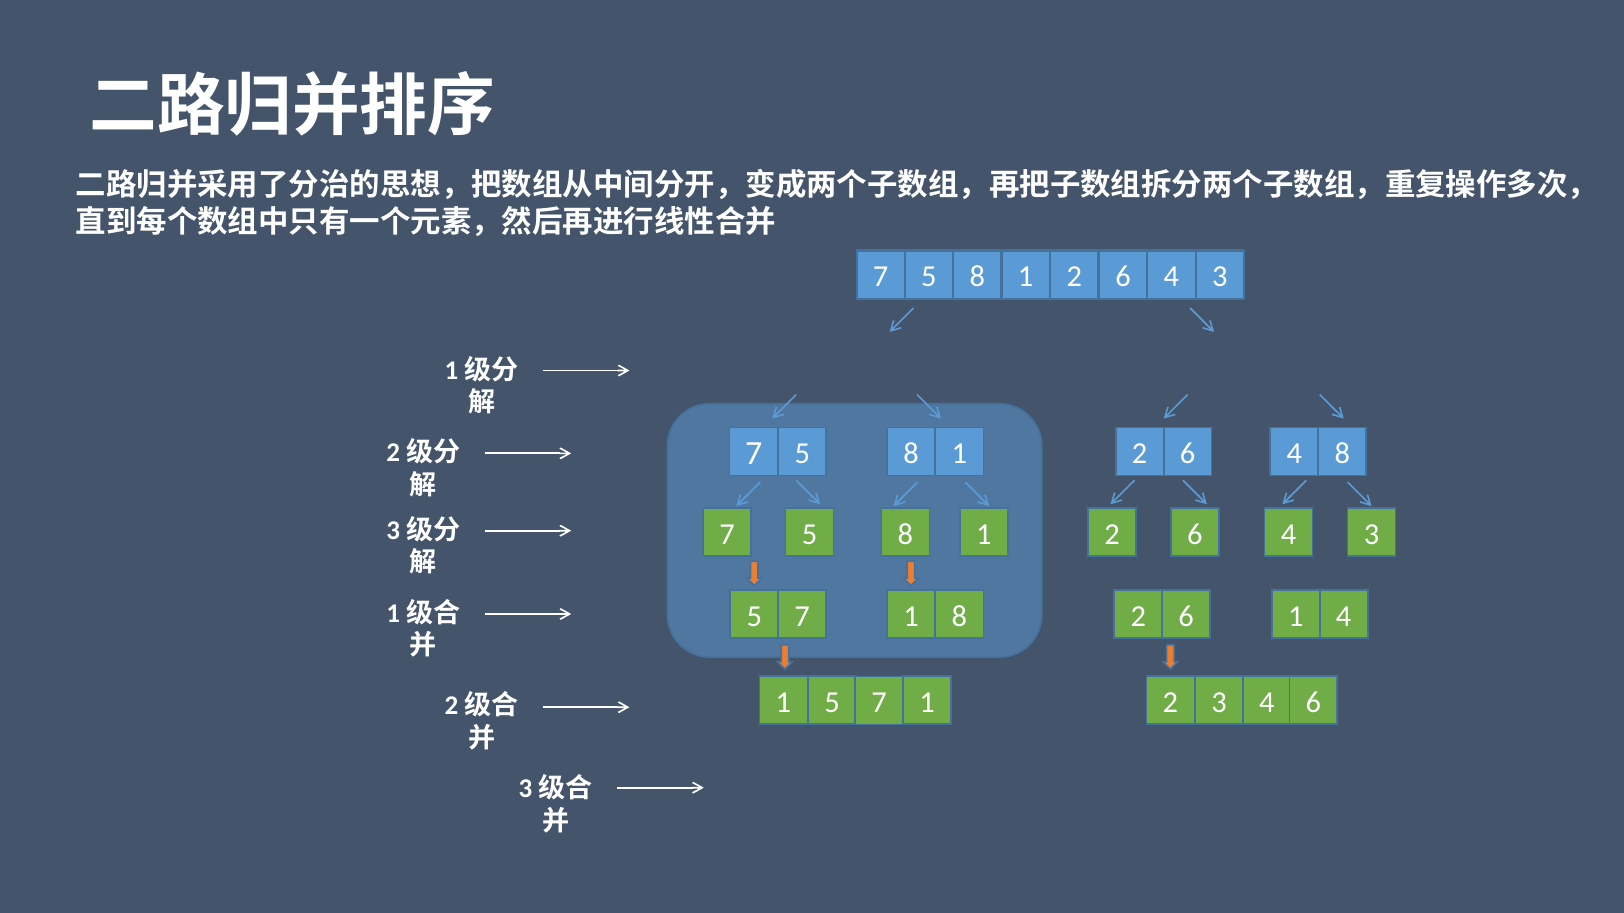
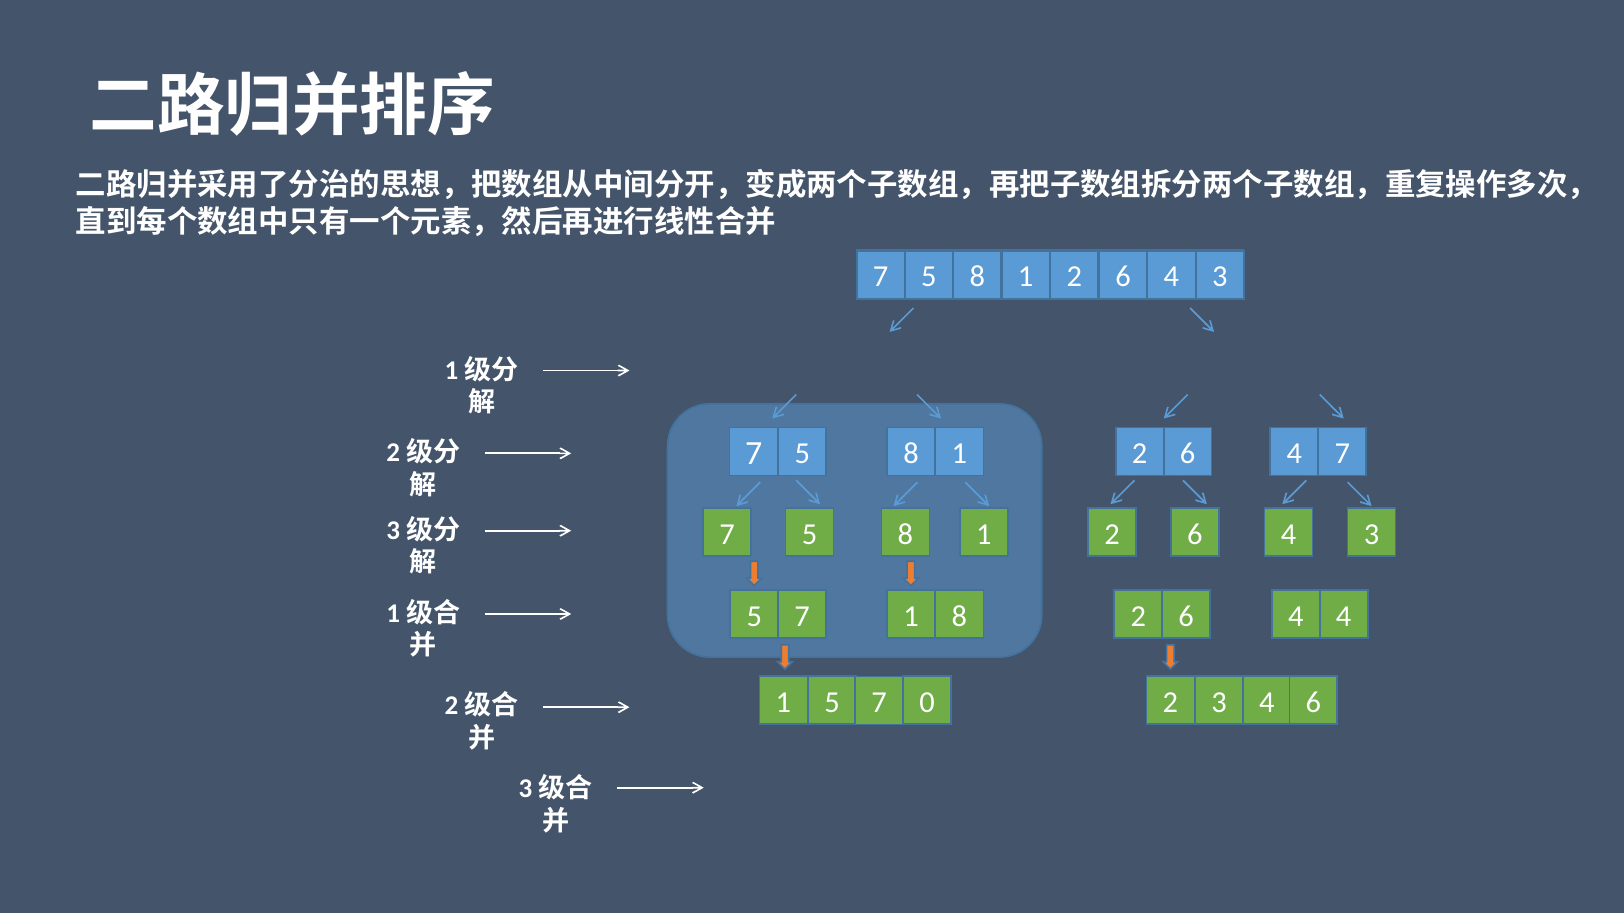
6 4 8: 8 -> 7
1 at (1296, 616): 1 -> 4
1 1: 1 -> 0
